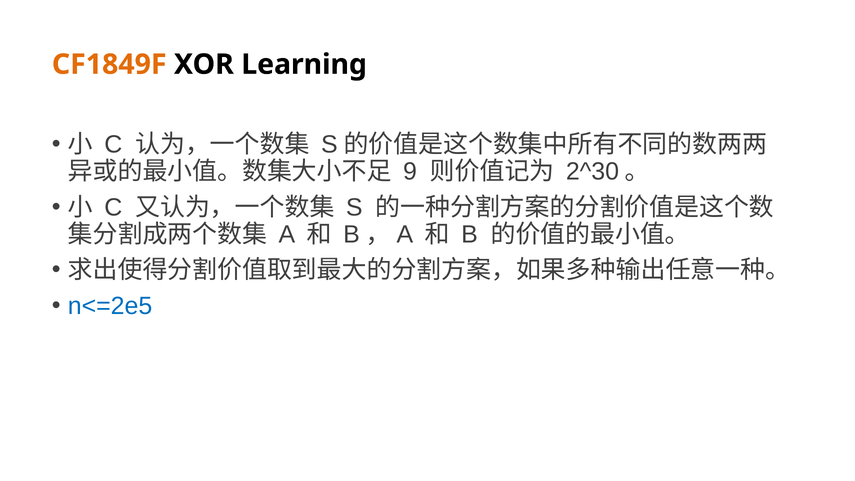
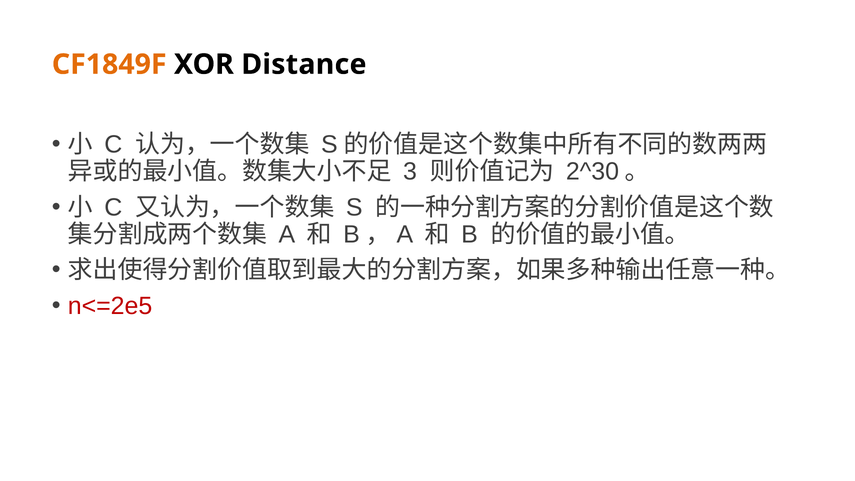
Learning: Learning -> Distance
9: 9 -> 3
n<=2e5 colour: blue -> red
